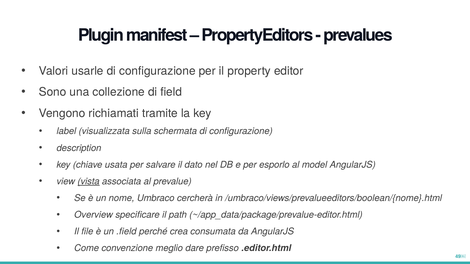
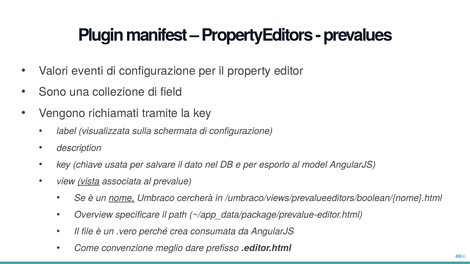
usarle: usarle -> eventi
nome underline: none -> present
.field: .field -> .vero
